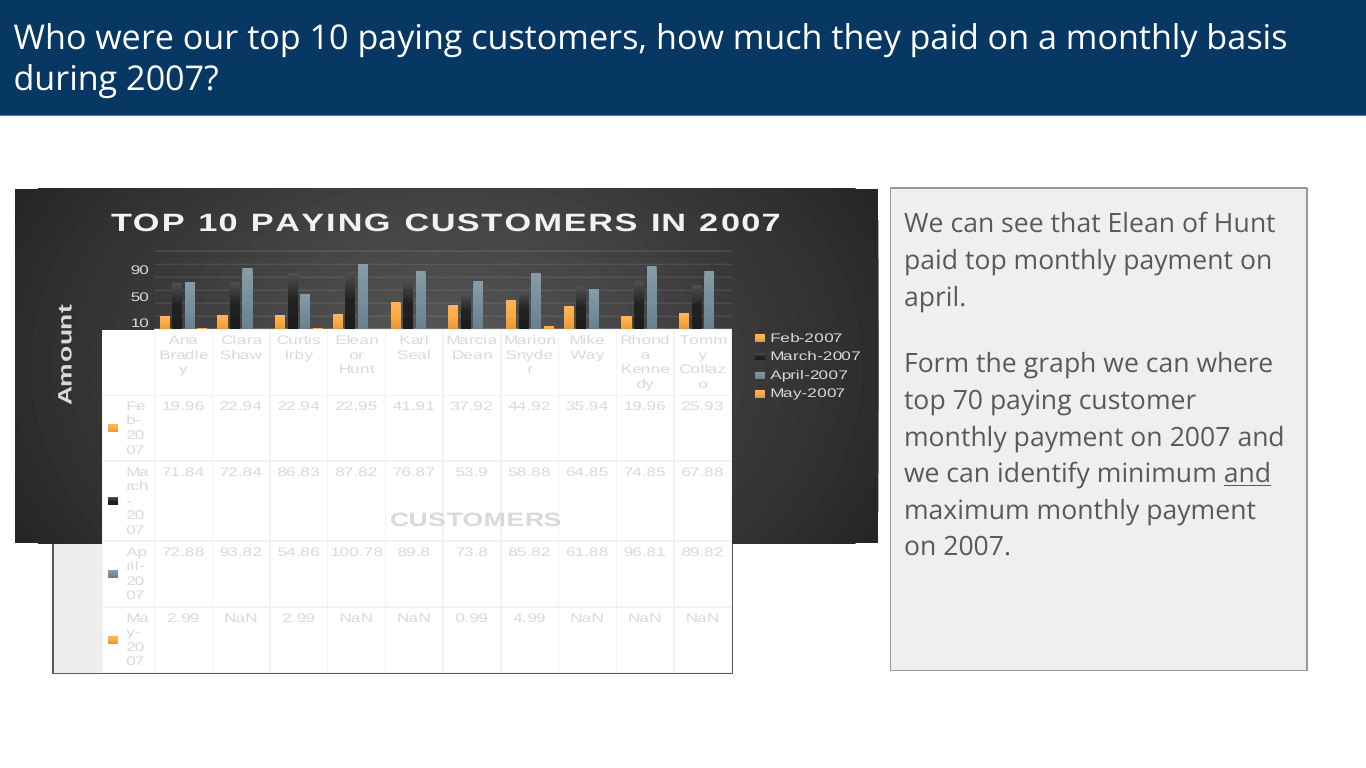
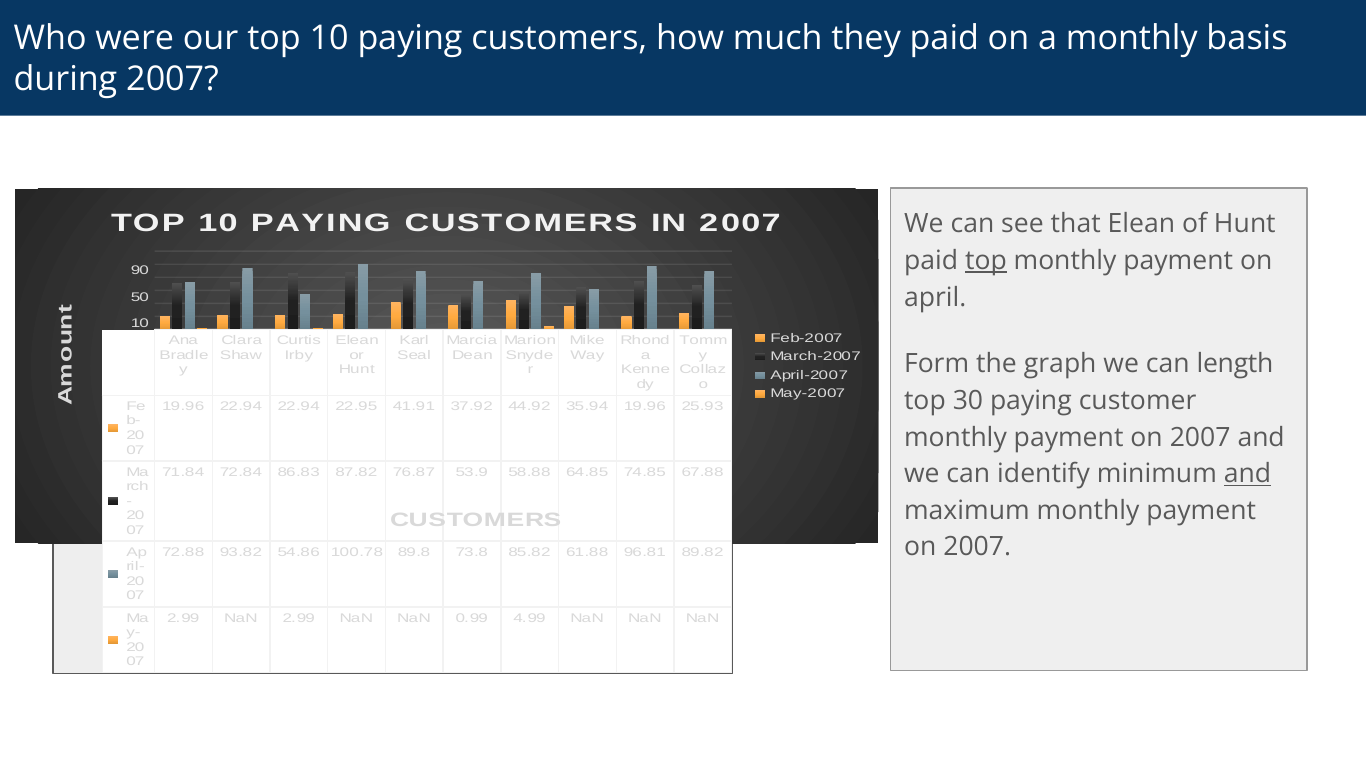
top at (986, 261) underline: none -> present
where: where -> length
70: 70 -> 30
